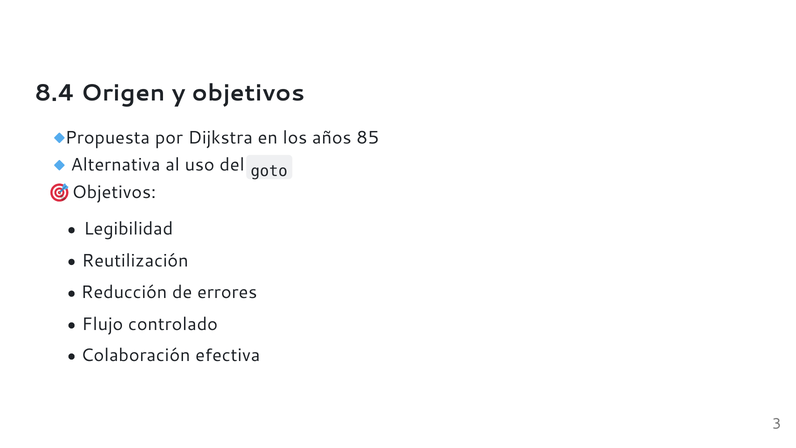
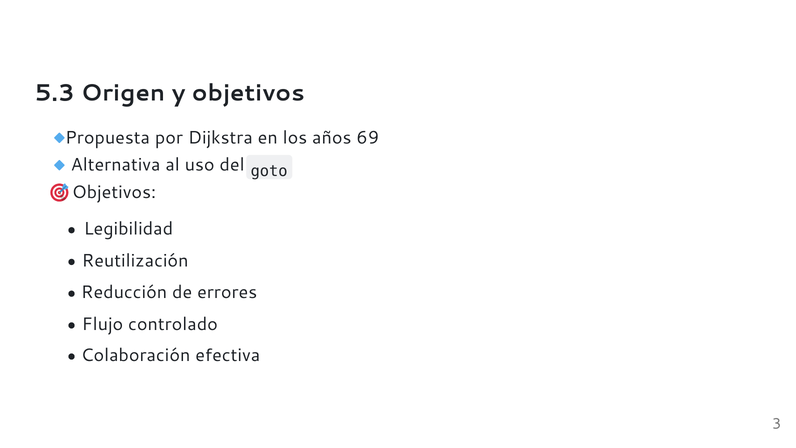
8.4: 8.4 -> 5.3
85: 85 -> 69
